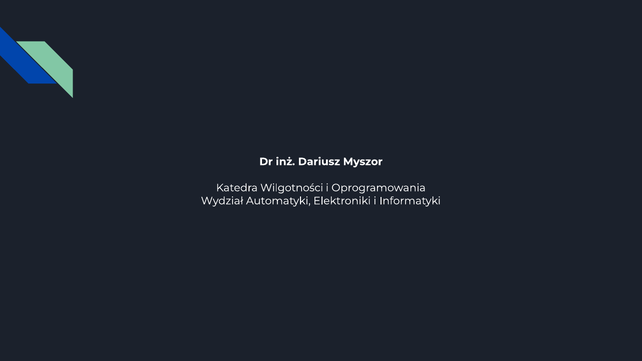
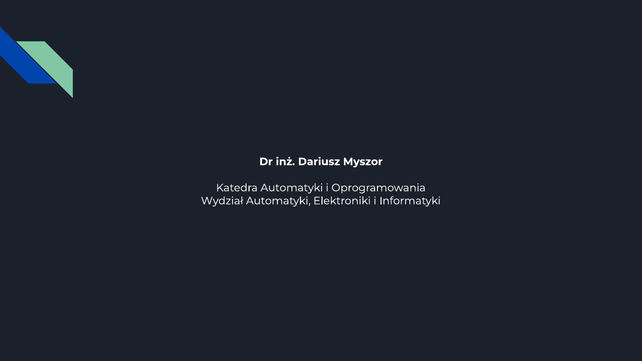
Katedra Wilgotności: Wilgotności -> Automatyki
